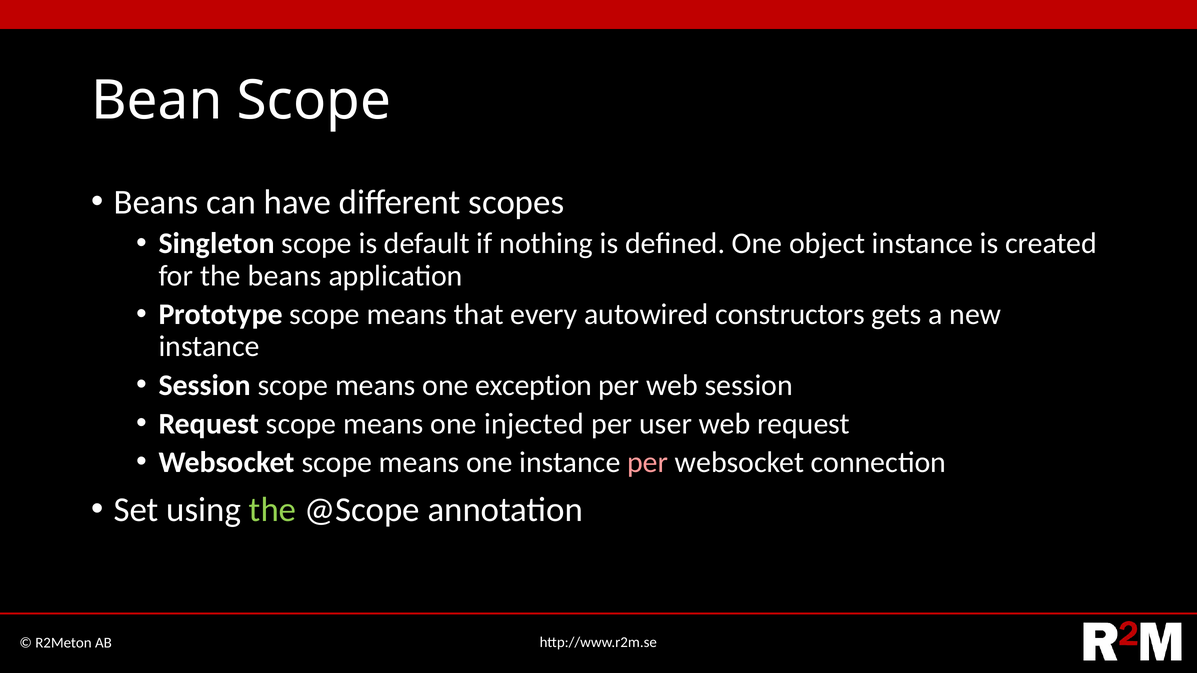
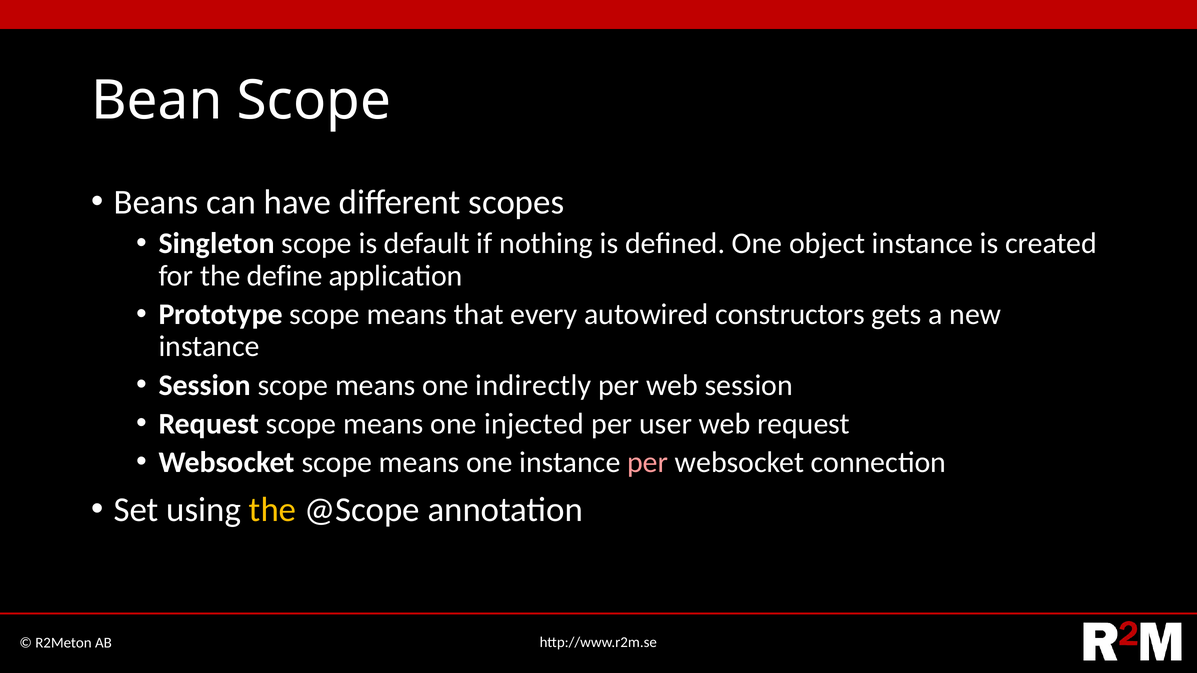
the beans: beans -> define
exception: exception -> indirectly
the at (273, 510) colour: light green -> yellow
